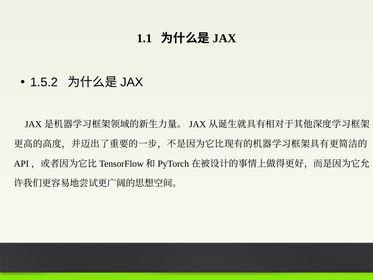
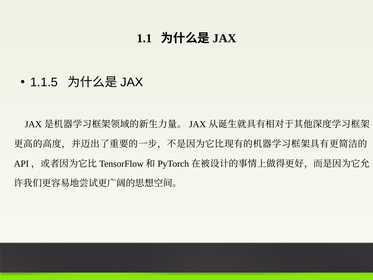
1.5.2: 1.5.2 -> 1.1.5
